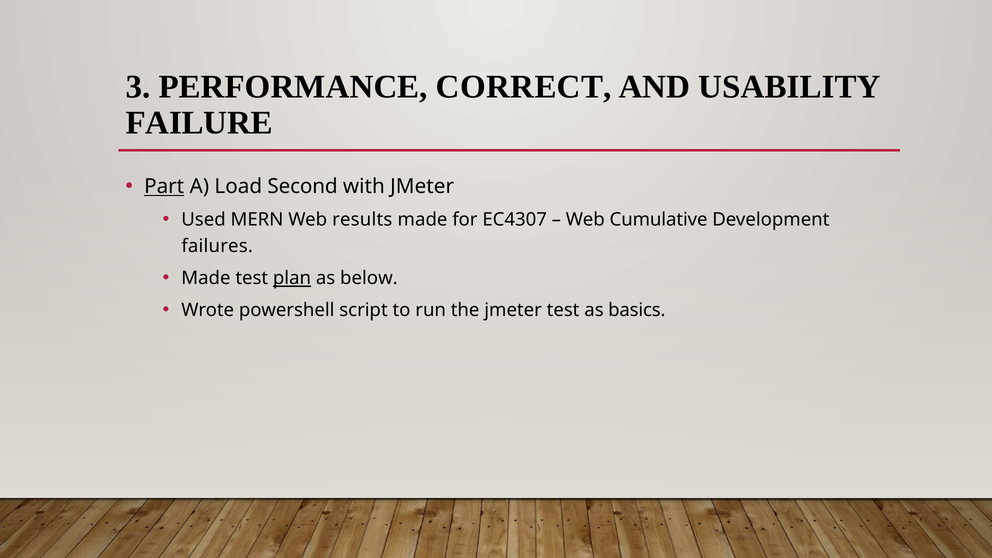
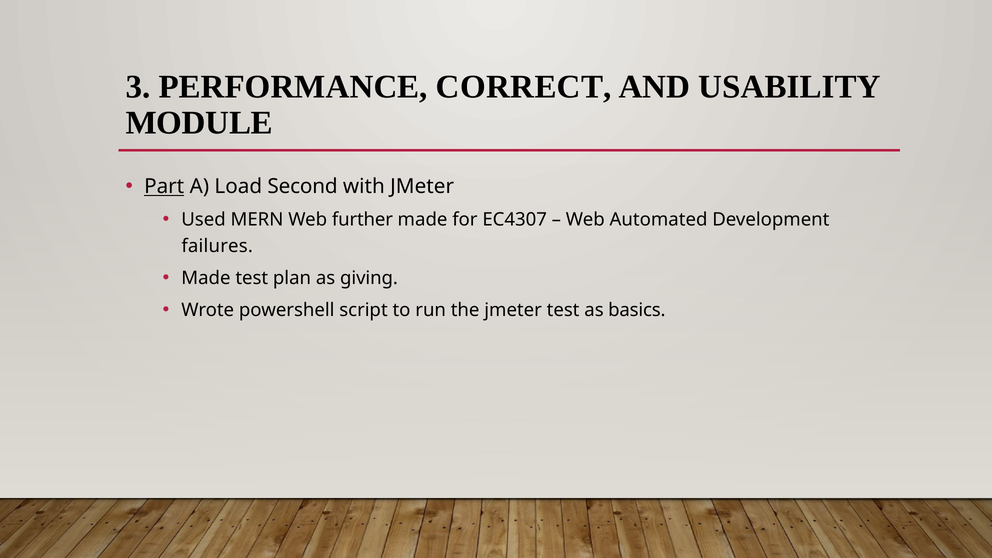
FAILURE: FAILURE -> MODULE
results: results -> further
Cumulative: Cumulative -> Automated
plan underline: present -> none
below: below -> giving
